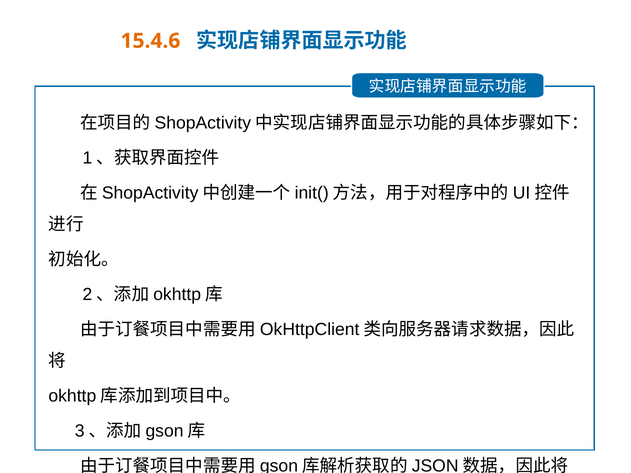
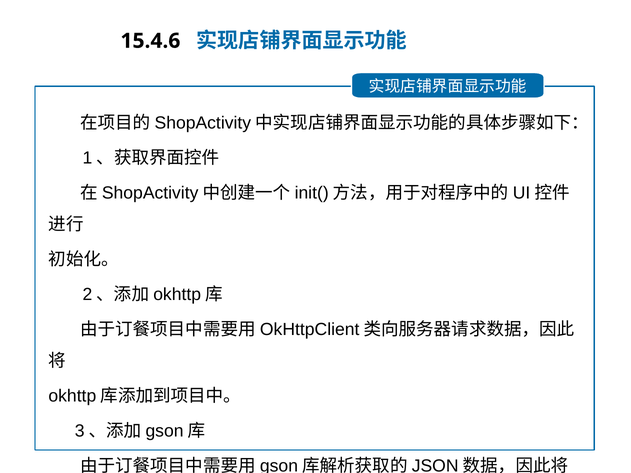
15.4.6 colour: orange -> black
